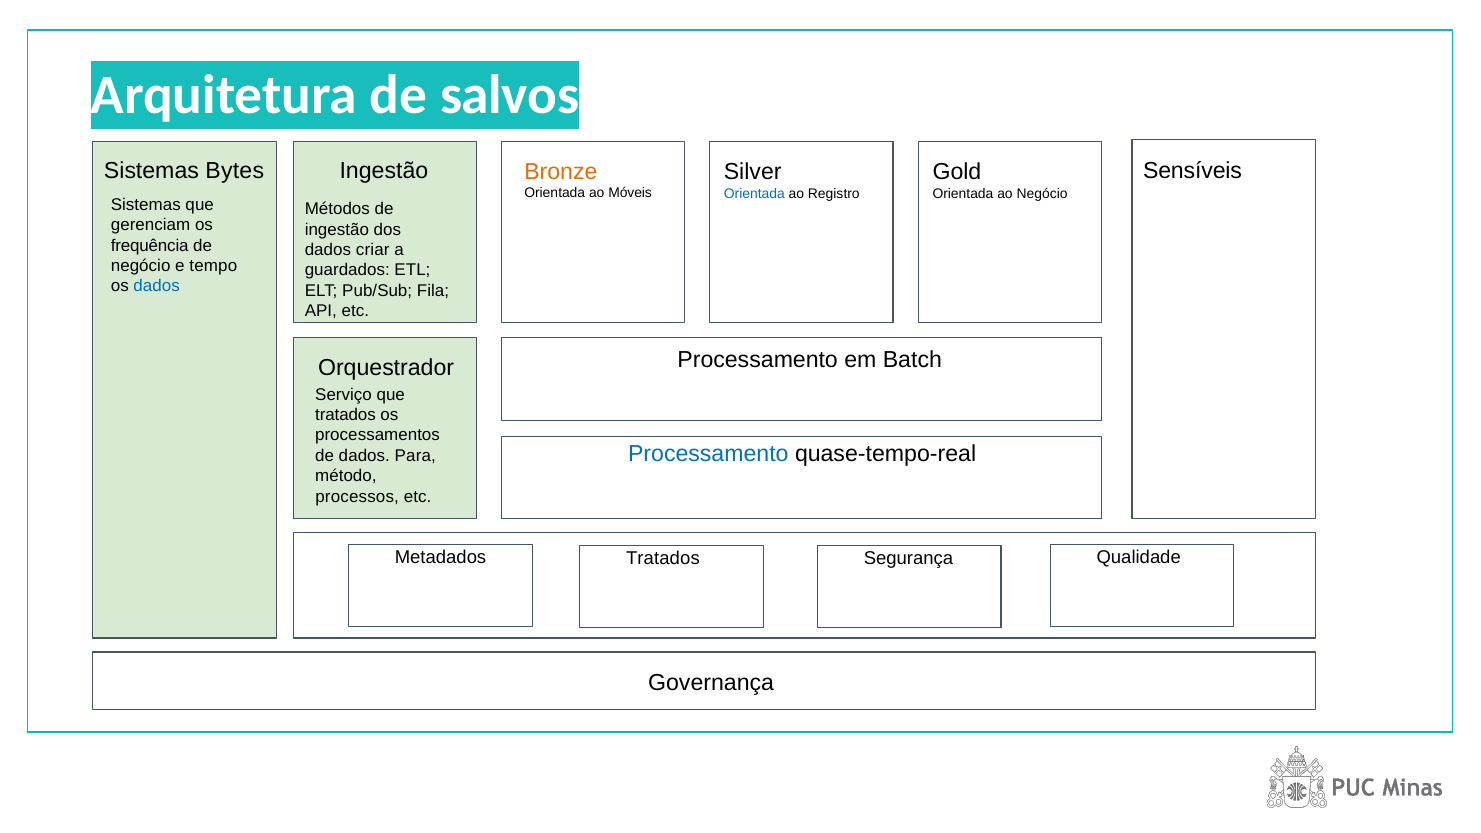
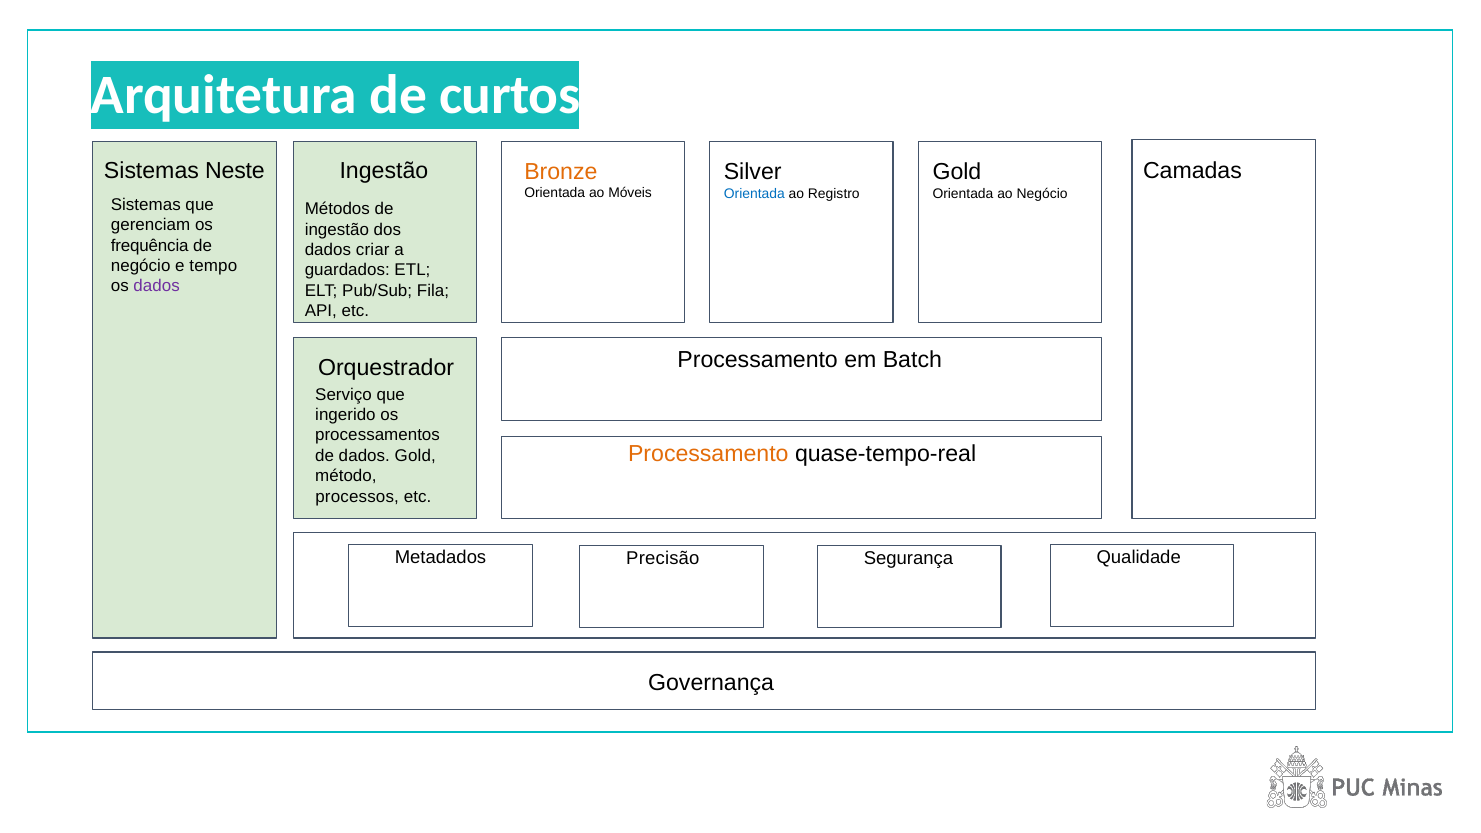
salvos: salvos -> curtos
Bytes: Bytes -> Neste
Sensíveis: Sensíveis -> Camadas
dados at (157, 286) colour: blue -> purple
tratados at (346, 415): tratados -> ingerido
Processamento at (708, 454) colour: blue -> orange
dados Para: Para -> Gold
Metadados Tratados: Tratados -> Precisão
